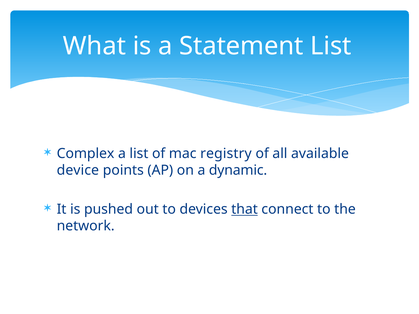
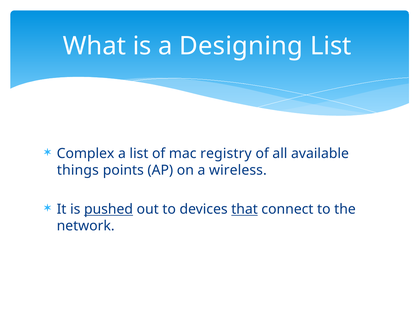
Statement: Statement -> Designing
device: device -> things
dynamic: dynamic -> wireless
pushed underline: none -> present
